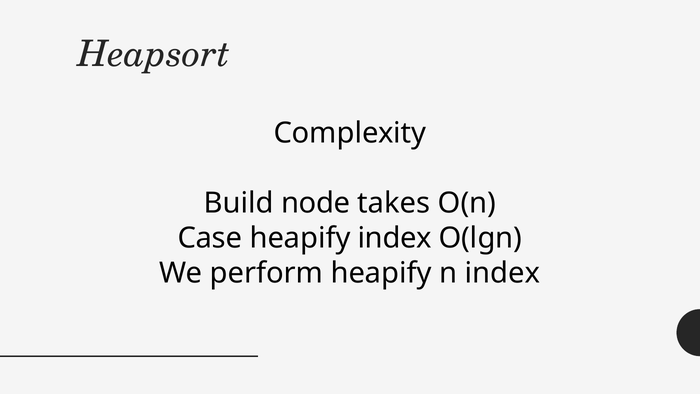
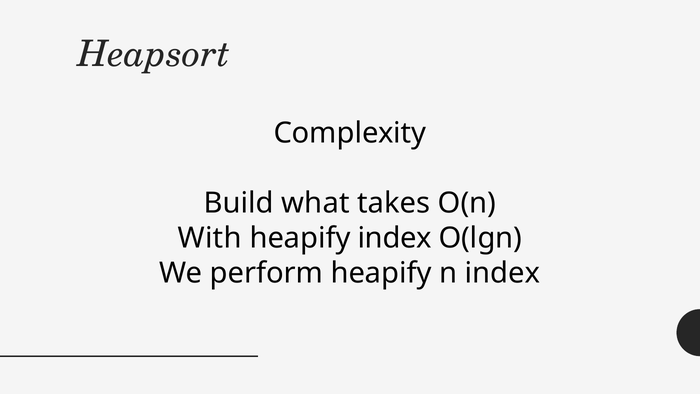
node: node -> what
Case: Case -> With
